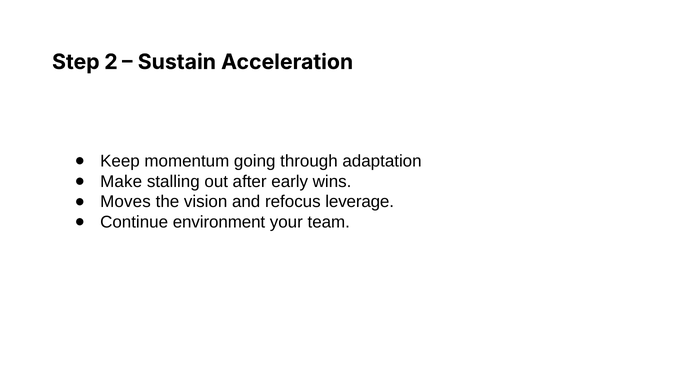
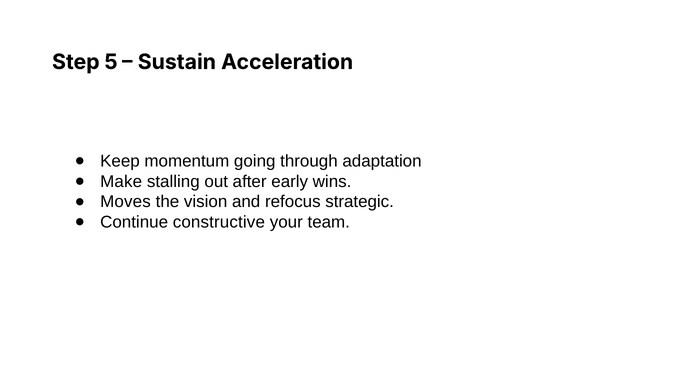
2: 2 -> 5
leverage: leverage -> strategic
environment: environment -> constructive
